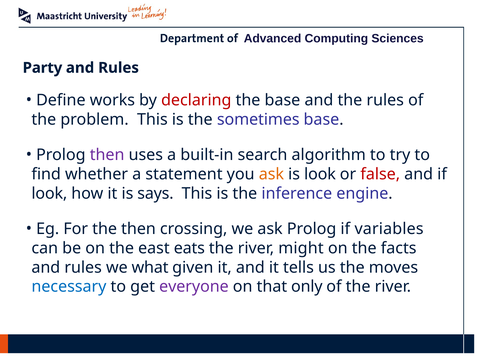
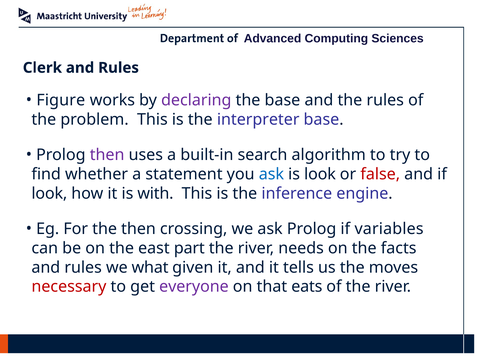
Party: Party -> Clerk
Define: Define -> Figure
declaring colour: red -> purple
sometimes: sometimes -> interpreter
ask at (271, 174) colour: orange -> blue
says: says -> with
eats: eats -> part
might: might -> needs
necessary colour: blue -> red
only: only -> eats
